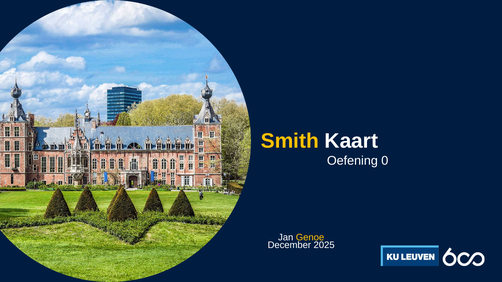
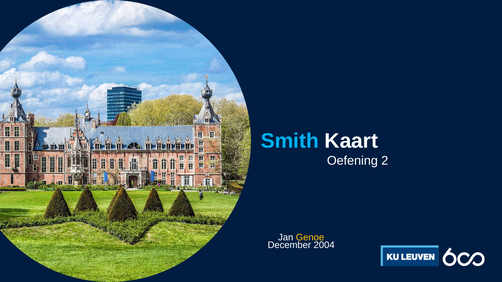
Smith colour: yellow -> light blue
0: 0 -> 2
2025: 2025 -> 2004
